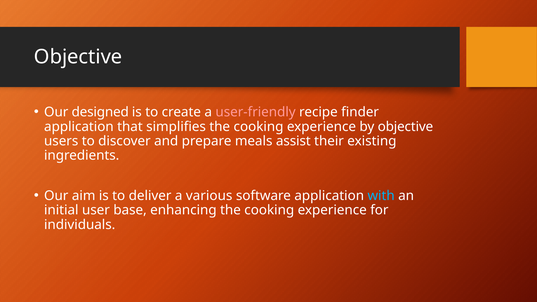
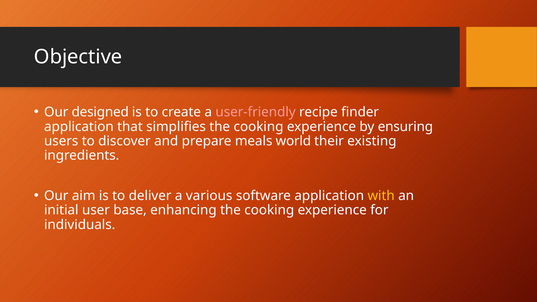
by objective: objective -> ensuring
assist: assist -> world
with colour: light blue -> yellow
